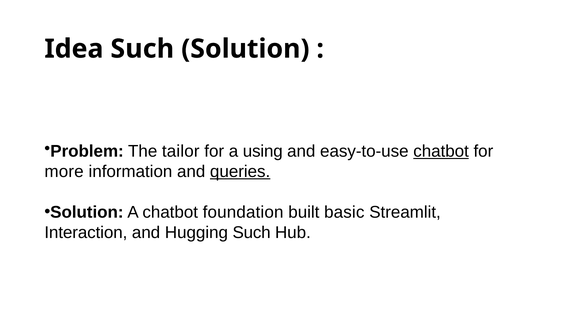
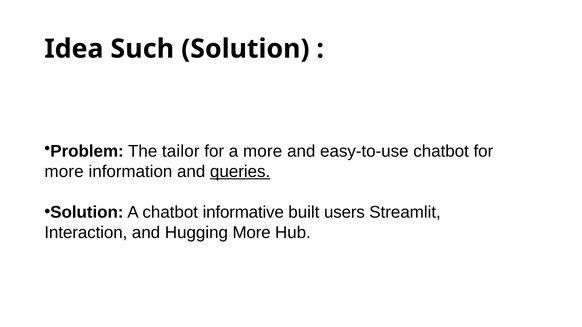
a using: using -> more
chatbot at (441, 151) underline: present -> none
foundation: foundation -> informative
basic: basic -> users
Hugging Such: Such -> More
